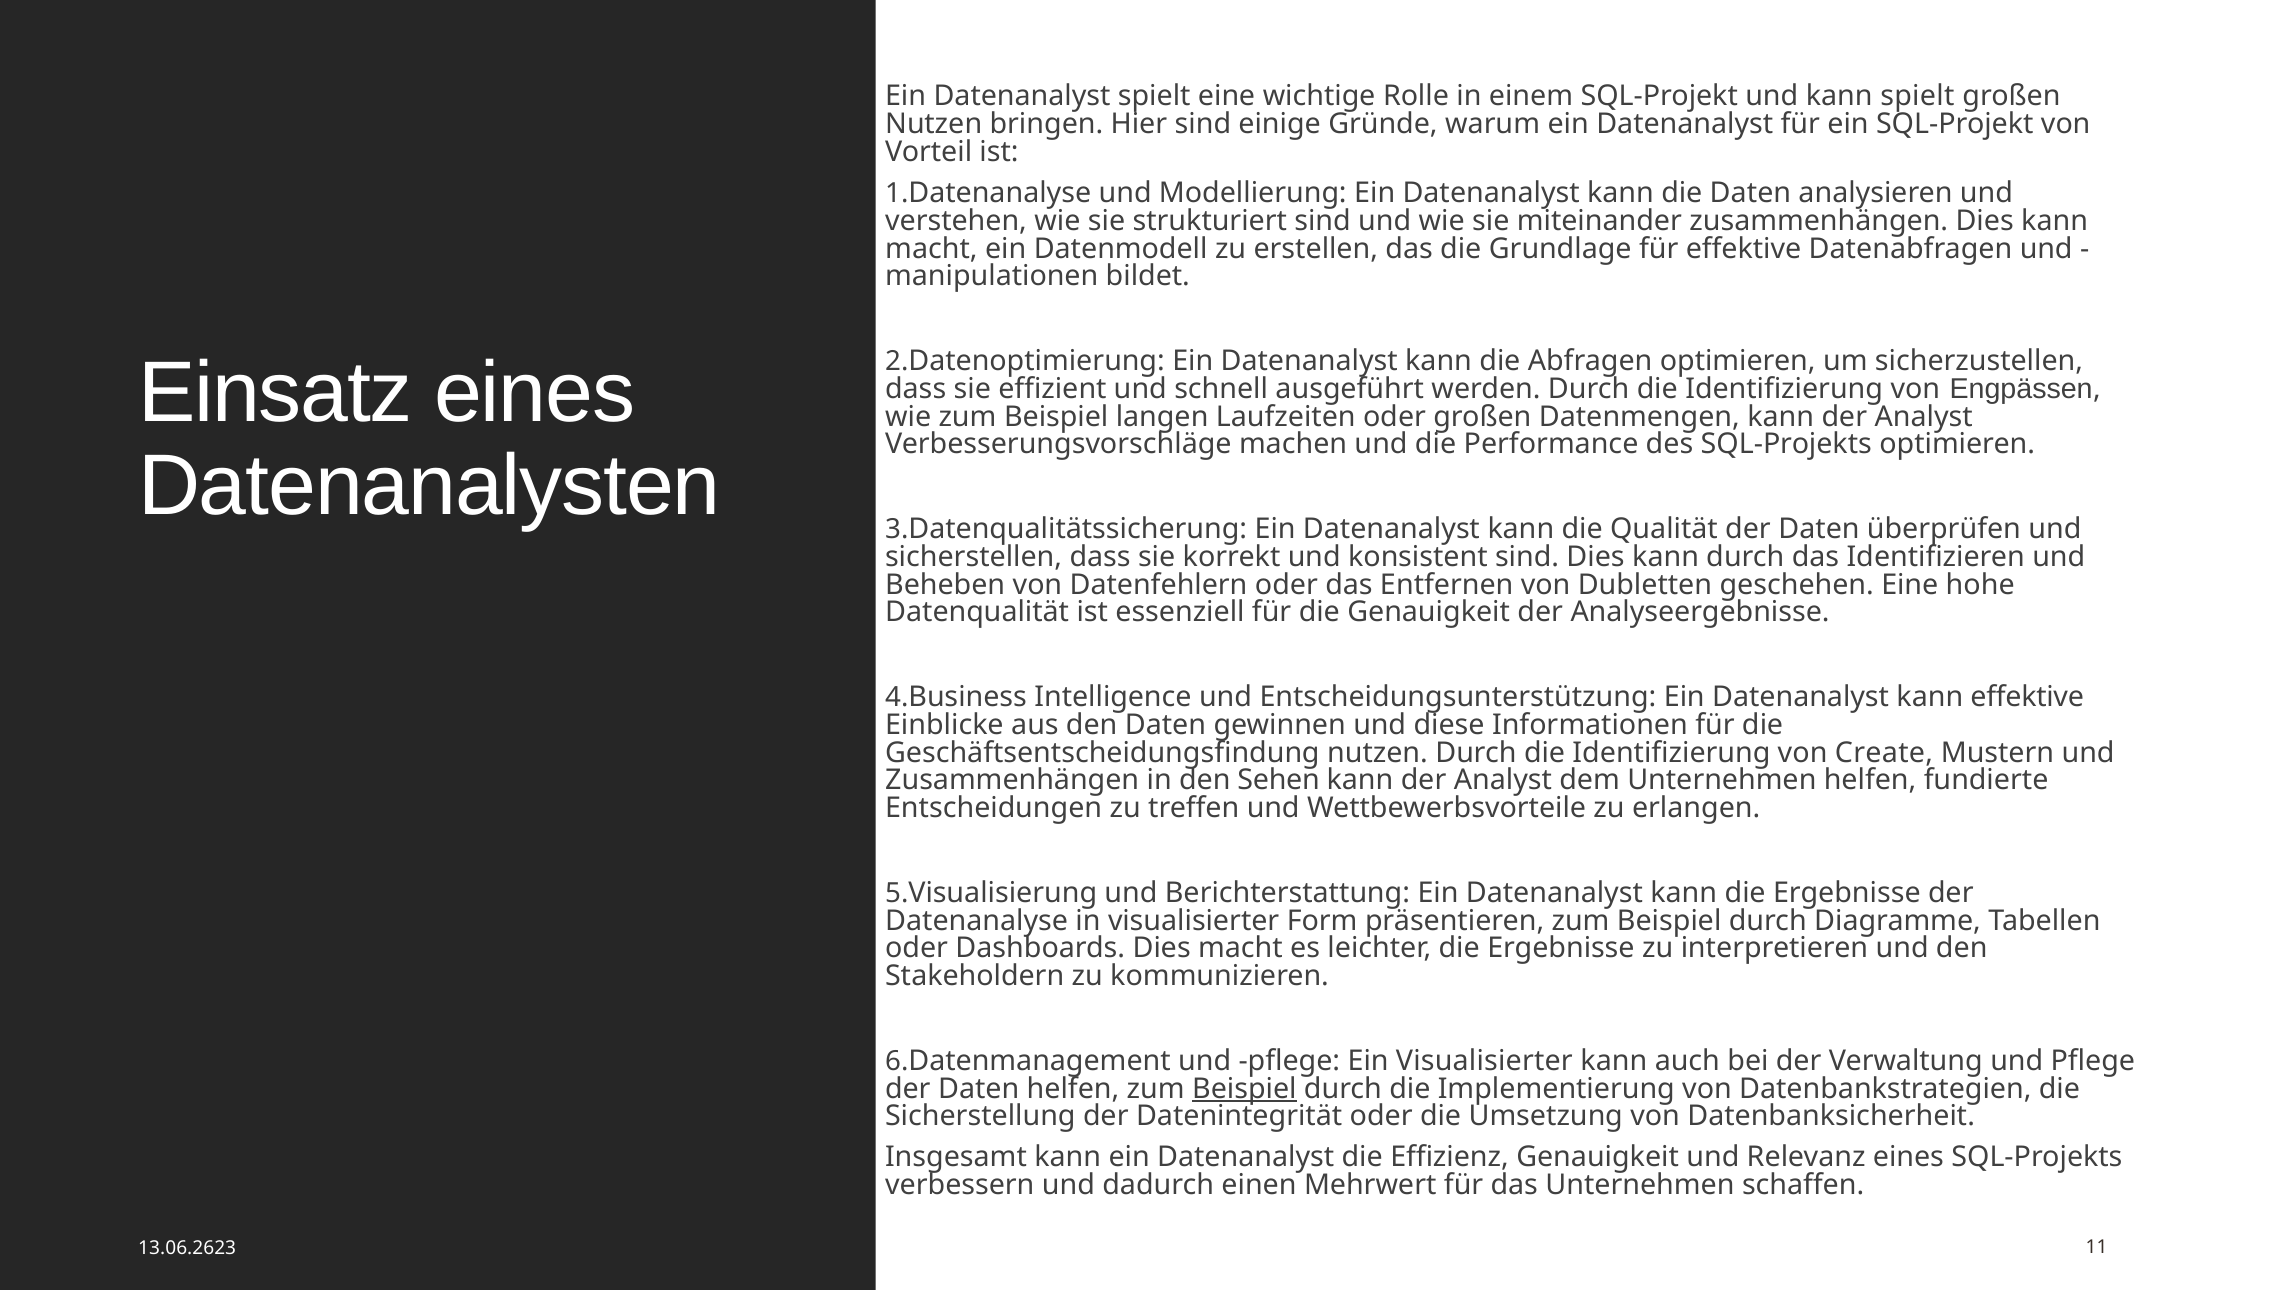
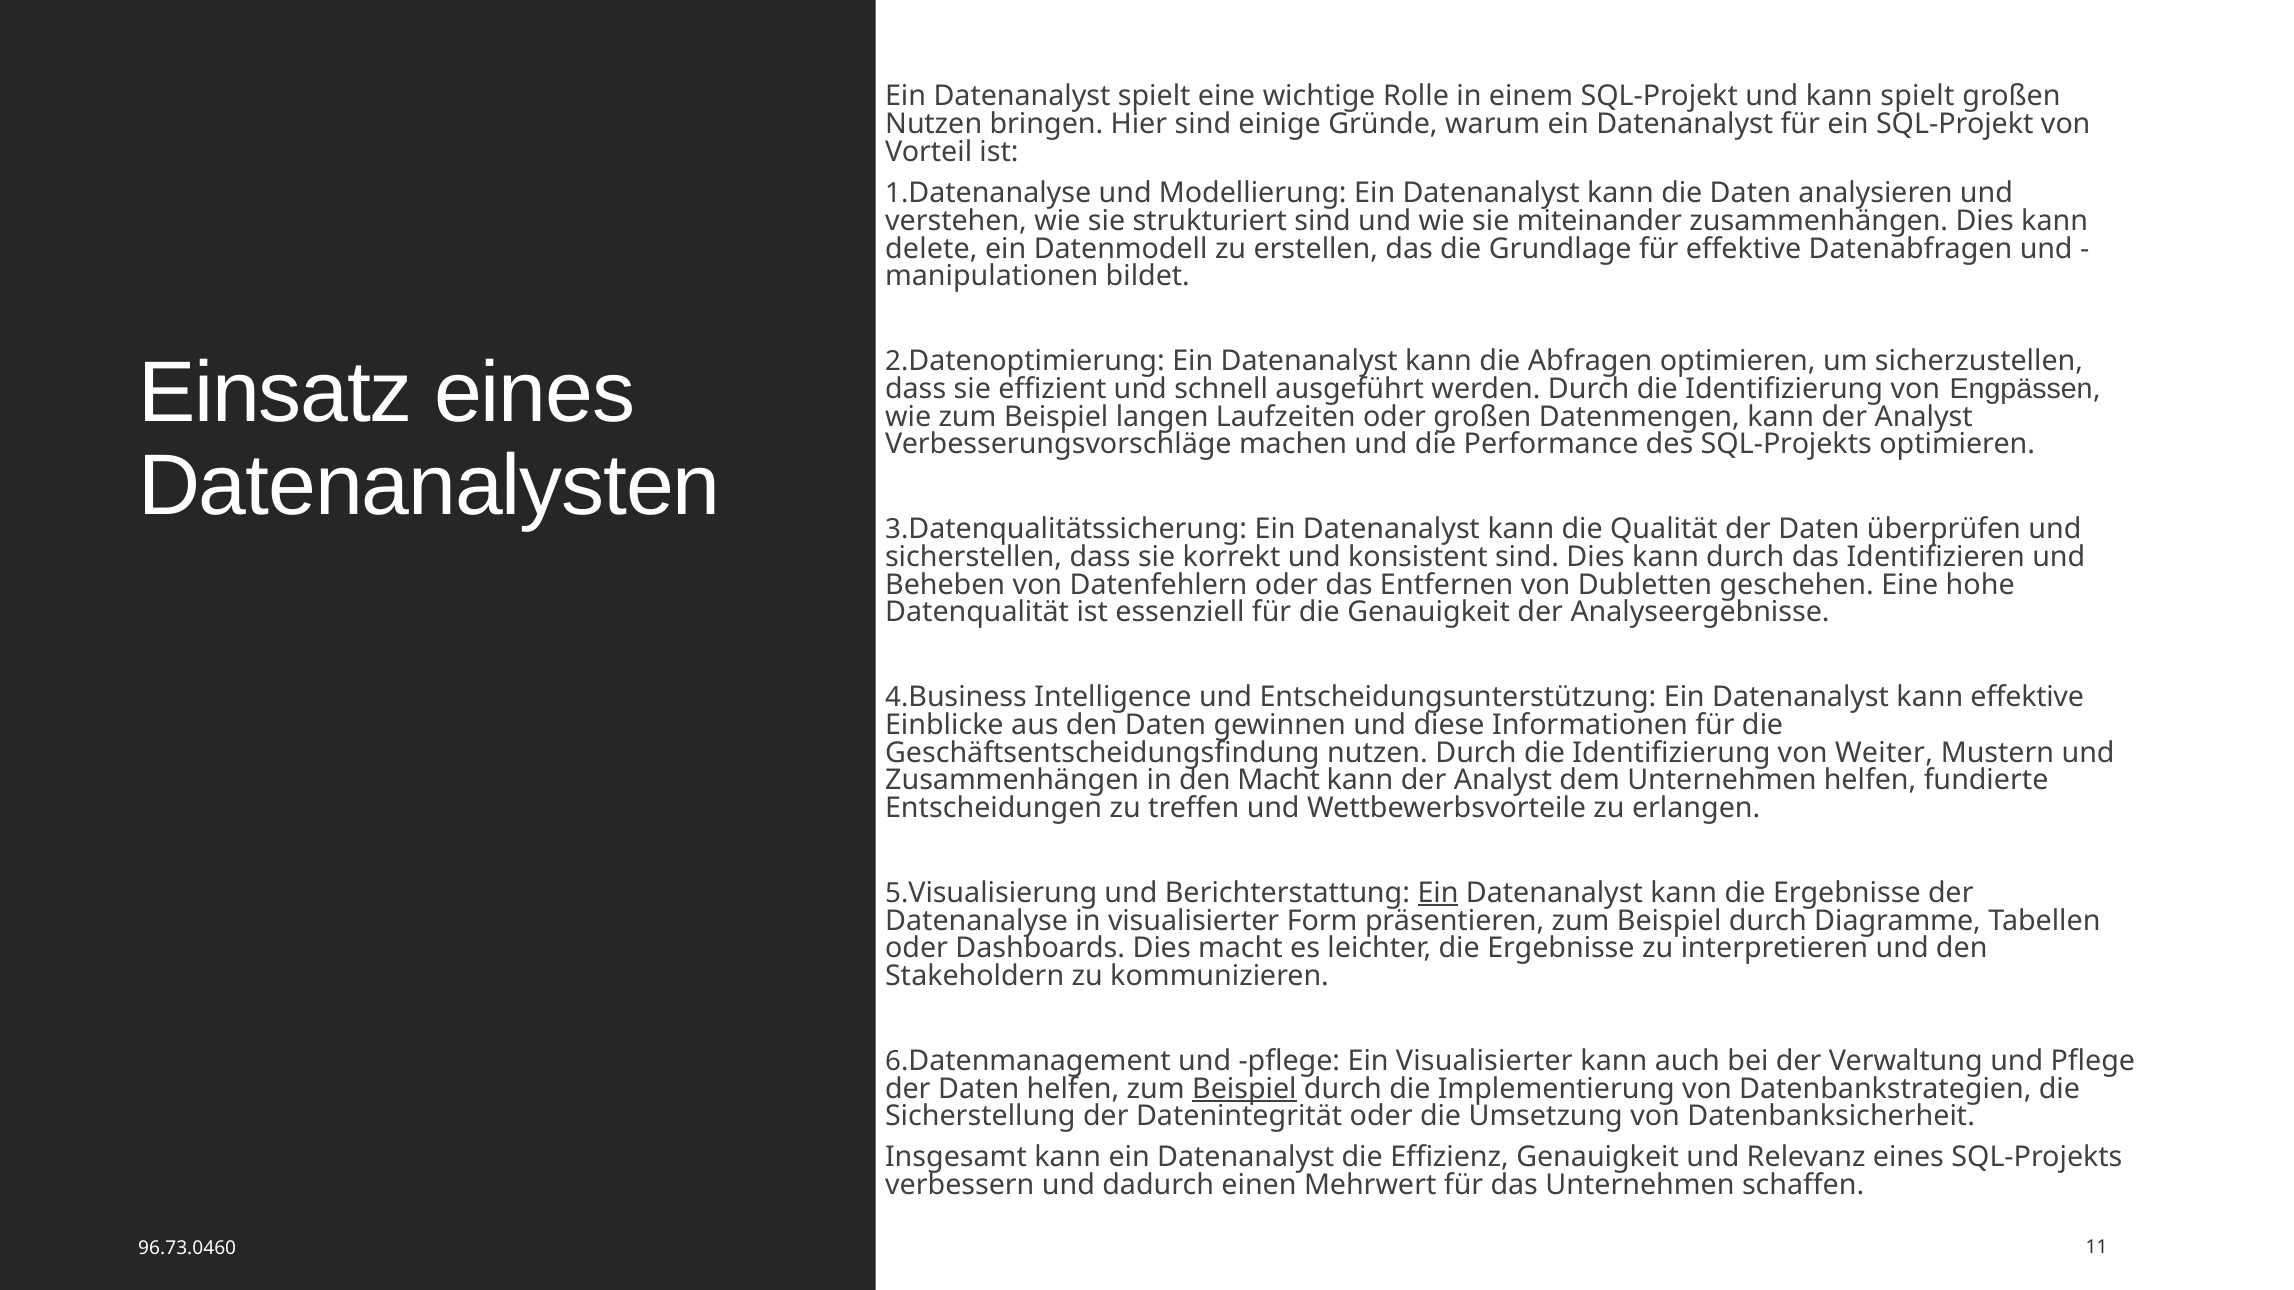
macht at (931, 249): macht -> delete
Create: Create -> Weiter
den Sehen: Sehen -> Macht
Ein at (1438, 893) underline: none -> present
13.06.2623: 13.06.2623 -> 96.73.0460
